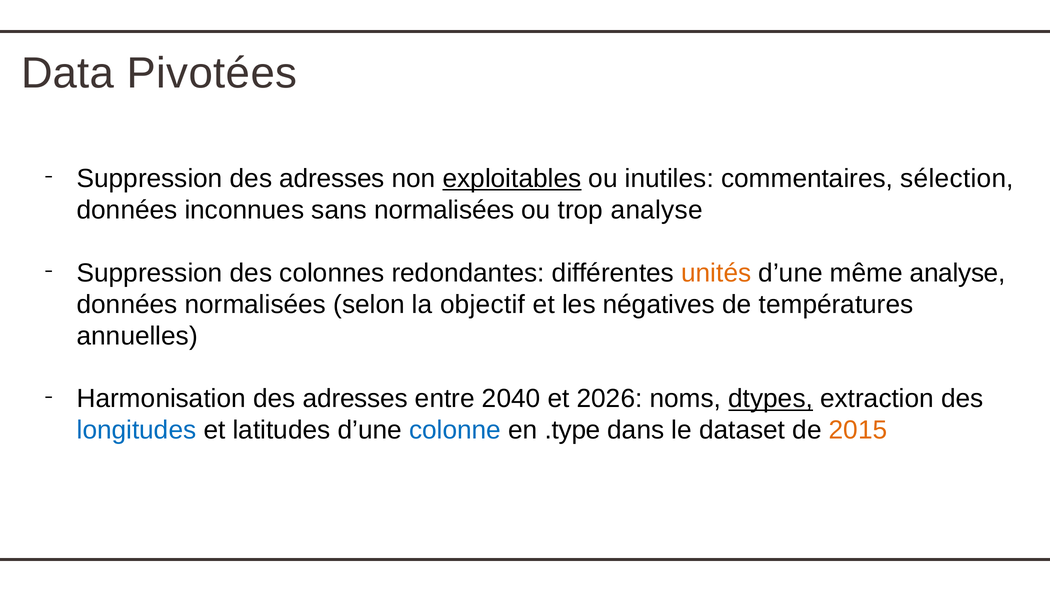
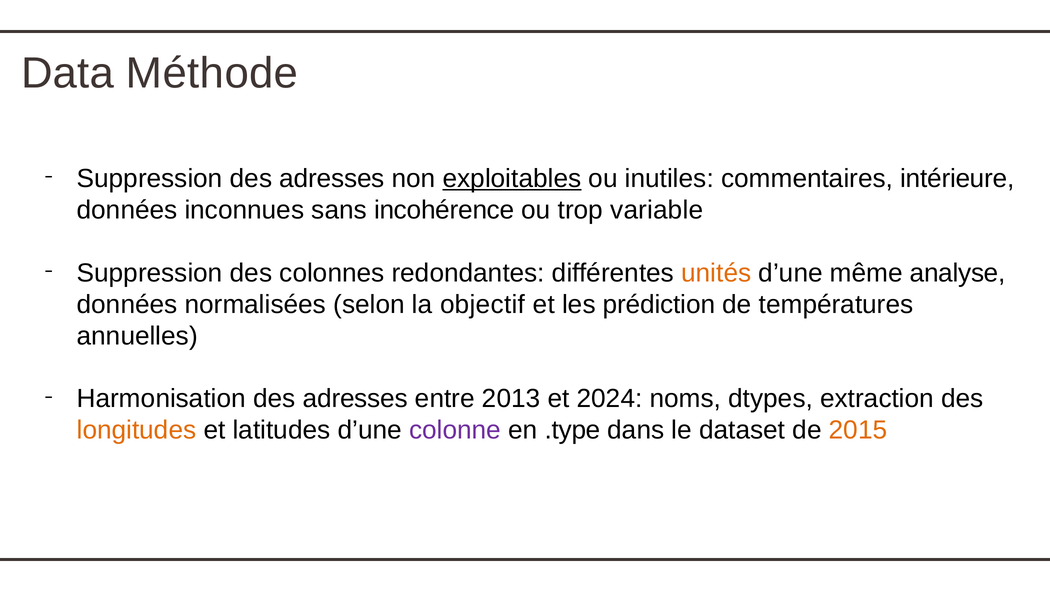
Pivotées: Pivotées -> Méthode
sélection: sélection -> intérieure
sans normalisées: normalisées -> incohérence
trop analyse: analyse -> variable
négatives: négatives -> prédiction
2040: 2040 -> 2013
2026: 2026 -> 2024
dtypes underline: present -> none
longitudes colour: blue -> orange
colonne colour: blue -> purple
